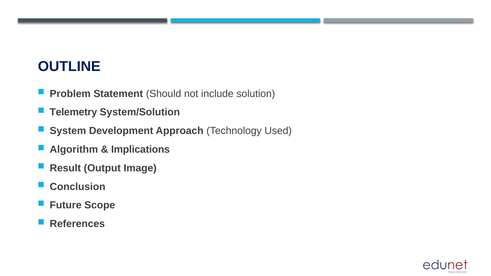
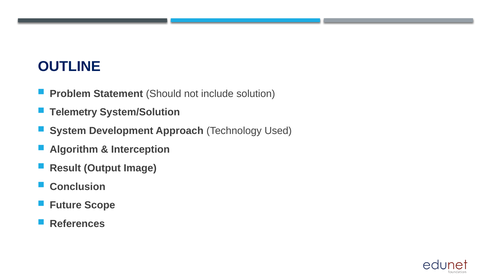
Implications: Implications -> Interception
